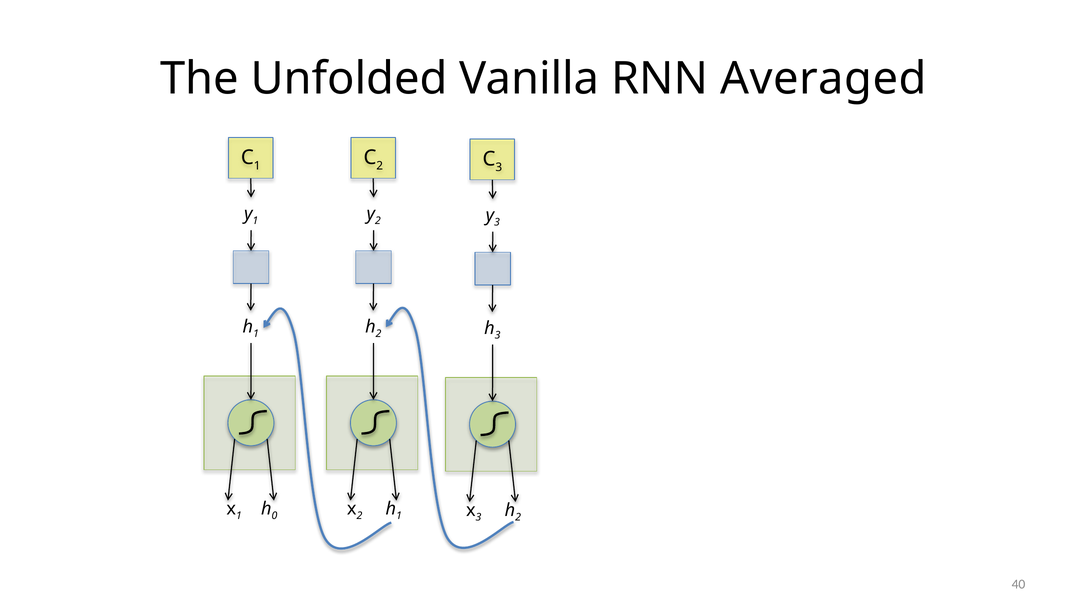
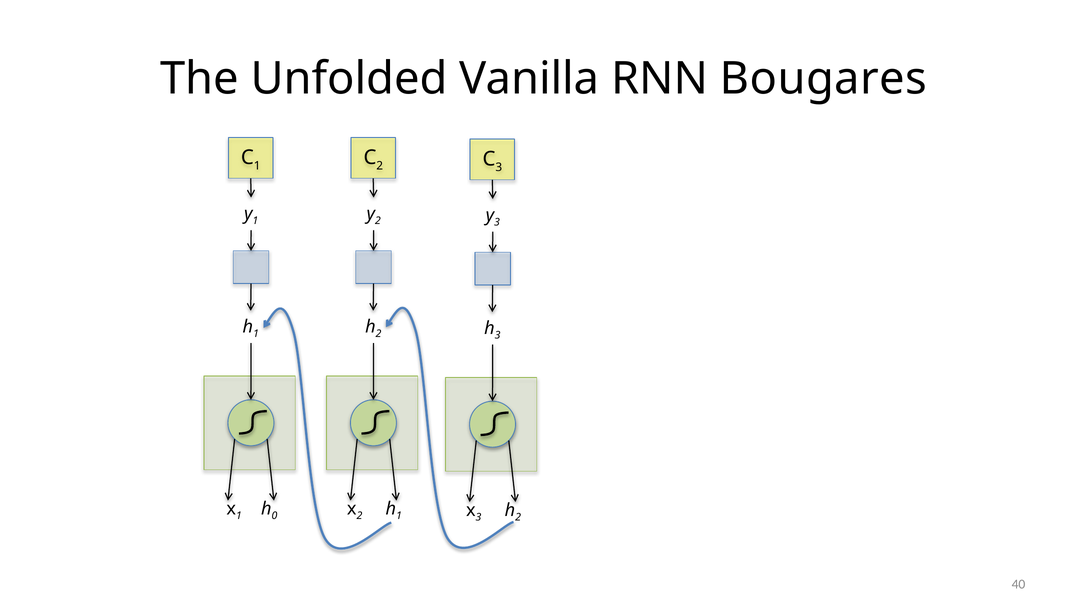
Averaged: Averaged -> Bougares
